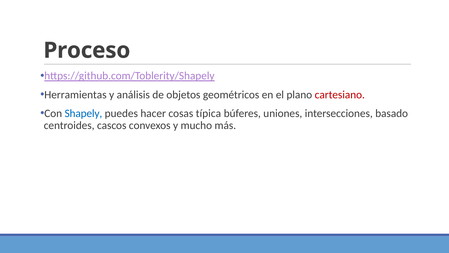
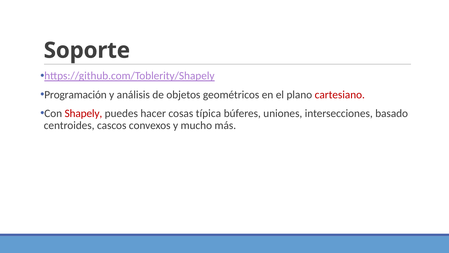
Proceso: Proceso -> Soporte
Herramientas: Herramientas -> Programación
Shapely colour: blue -> red
